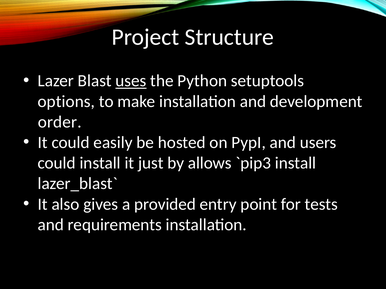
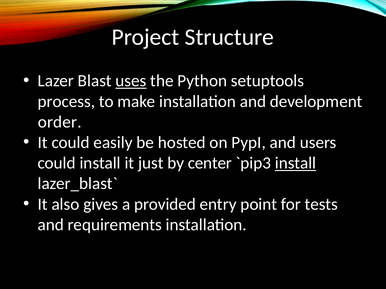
options: options -> process
allows: allows -> center
install at (296, 163) underline: none -> present
